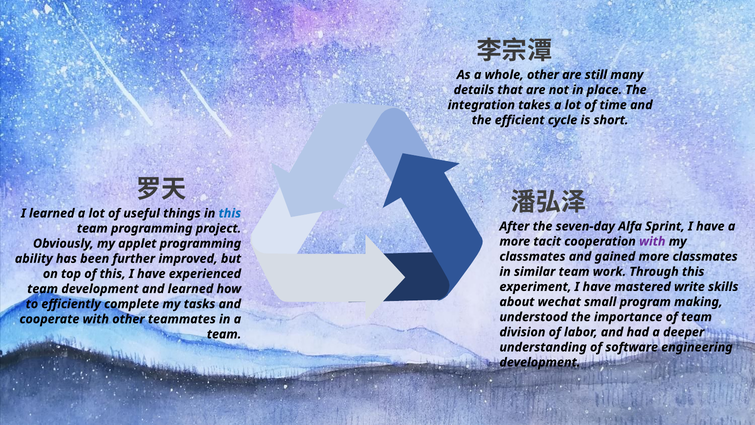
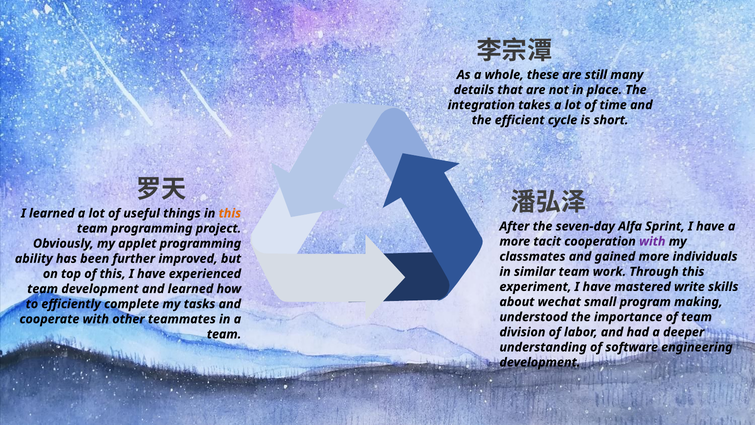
whole other: other -> these
this at (230, 213) colour: blue -> orange
more classmates: classmates -> individuals
